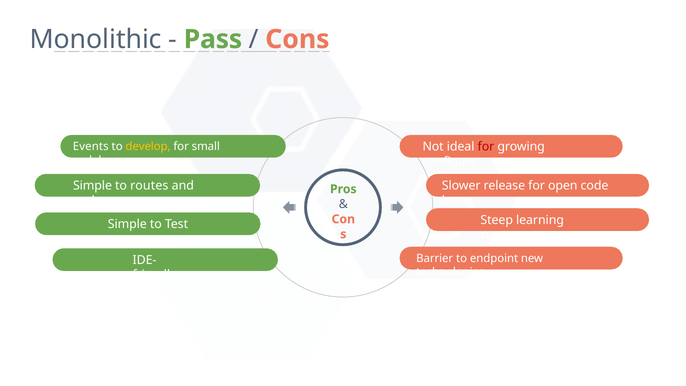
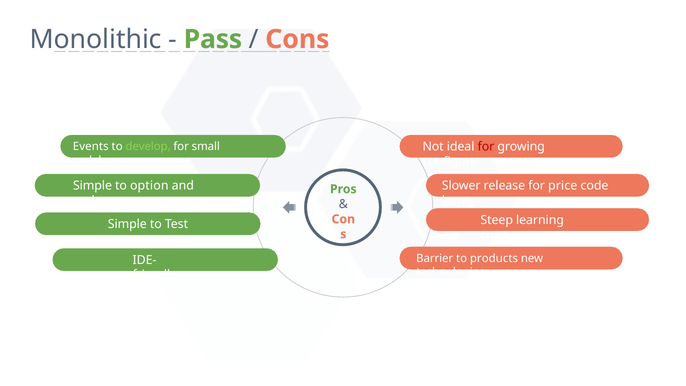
develop colour: yellow -> light green
routes: routes -> option
open: open -> price
endpoint: endpoint -> products
